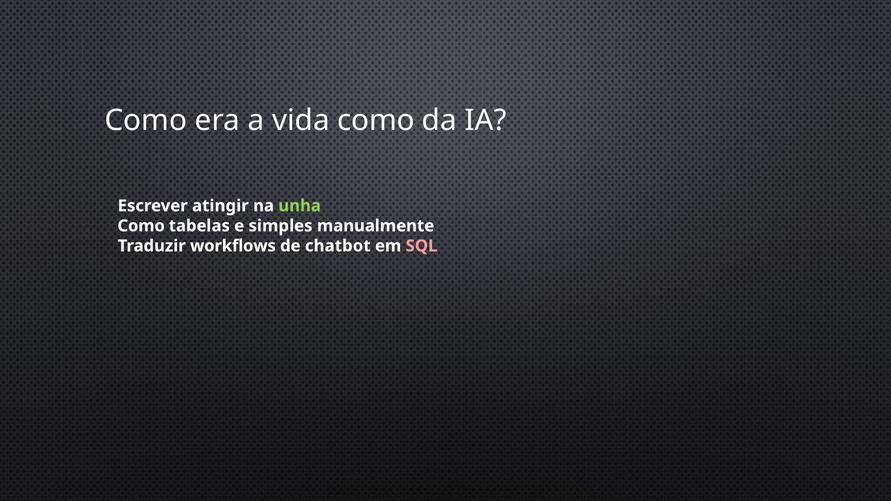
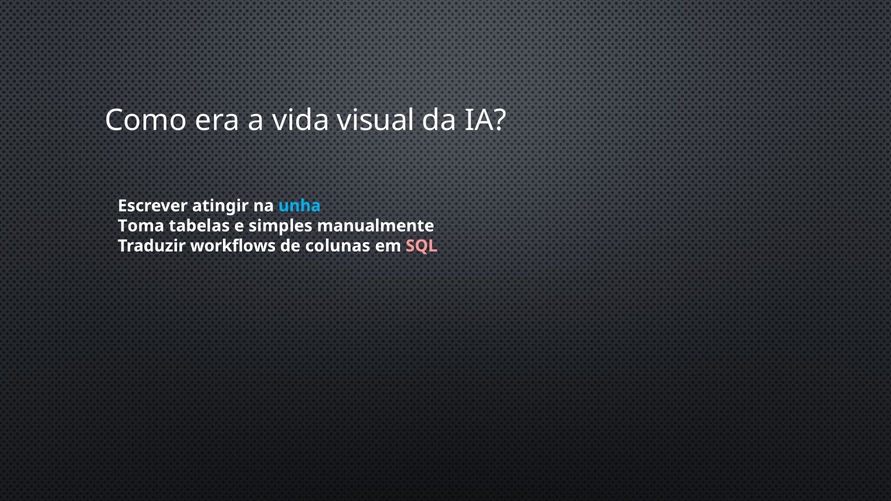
vida como: como -> visual
unha colour: light green -> light blue
Como at (141, 226): Como -> Toma
chatbot: chatbot -> colunas
